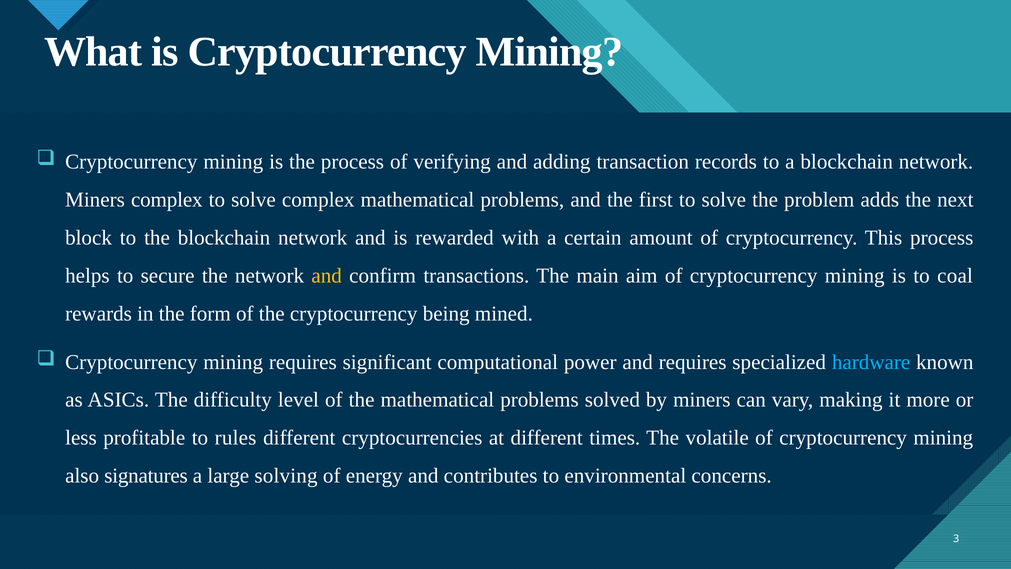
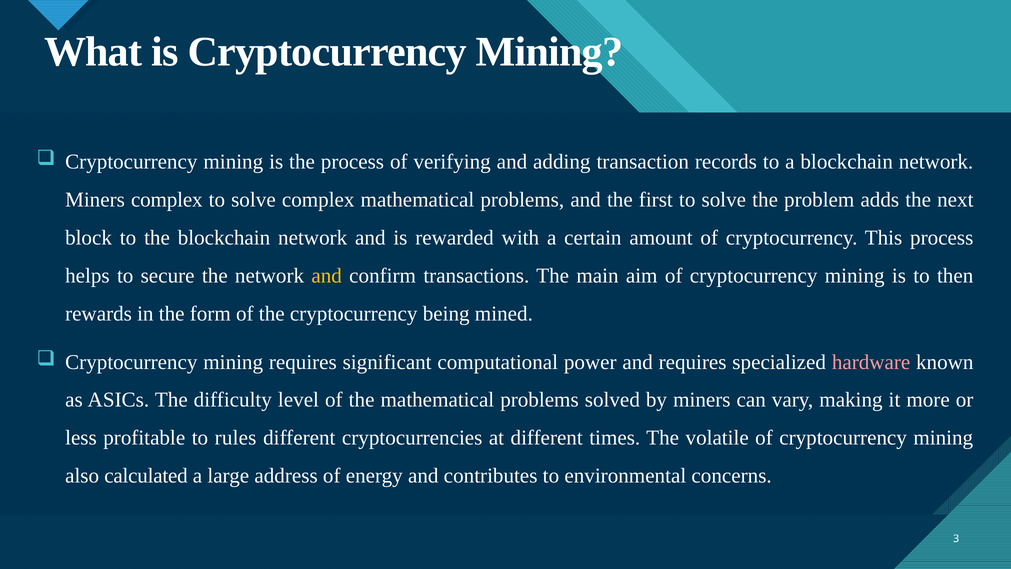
coal: coal -> then
hardware colour: light blue -> pink
signatures: signatures -> calculated
solving: solving -> address
